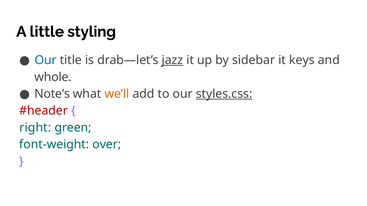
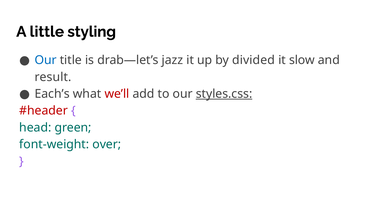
jazz underline: present -> none
sidebar: sidebar -> divided
keys: keys -> slow
whole: whole -> result
Note’s: Note’s -> Each’s
we’ll colour: orange -> red
right: right -> head
